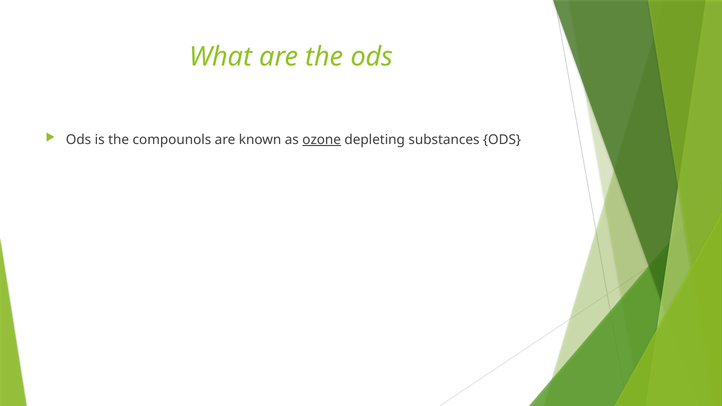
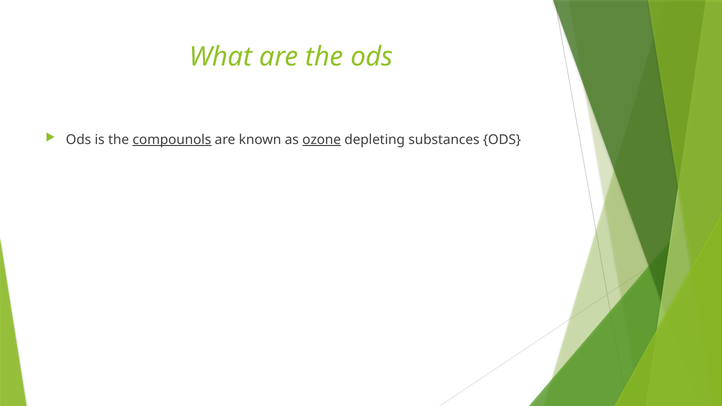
compounols underline: none -> present
